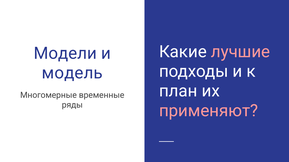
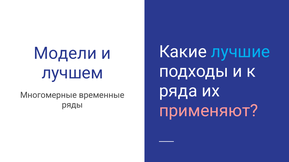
лучшие colour: pink -> light blue
модель: модель -> лучшем
план: план -> ряда
